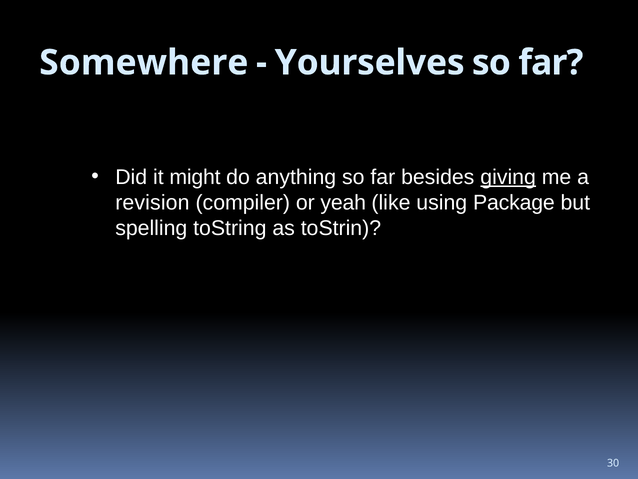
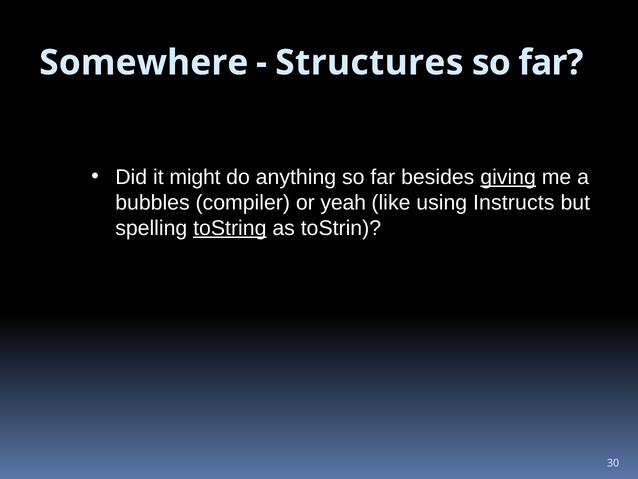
Yourselves: Yourselves -> Structures
revision: revision -> bubbles
Package: Package -> Instructs
toString underline: none -> present
